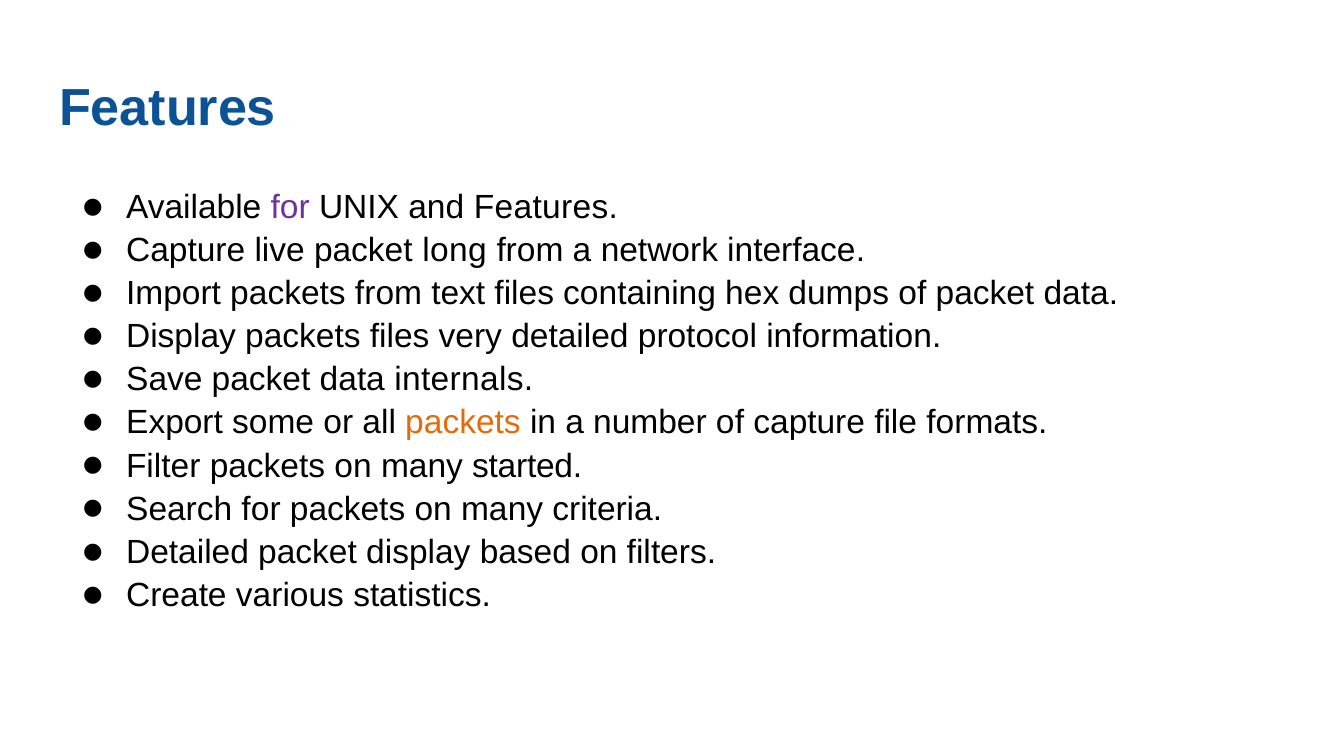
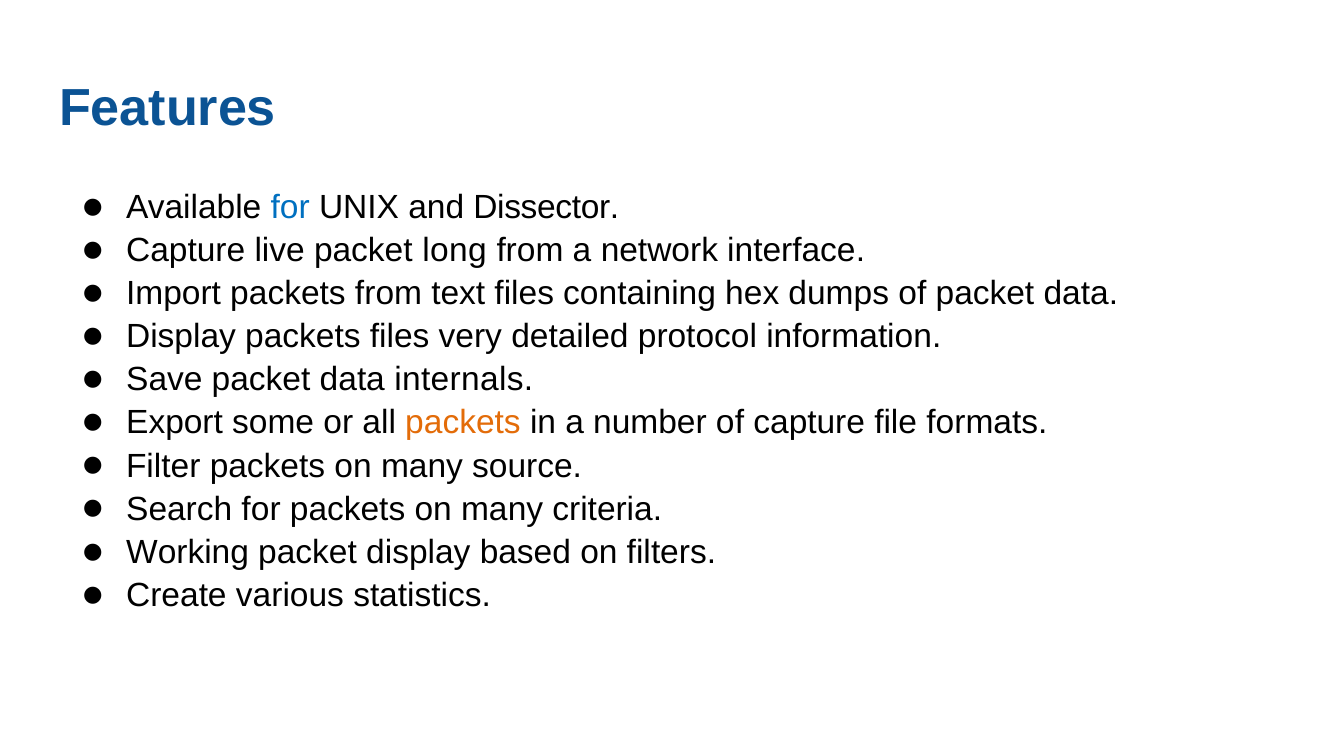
for at (290, 207) colour: purple -> blue
and Features: Features -> Dissector
started: started -> source
Detailed at (188, 552): Detailed -> Working
